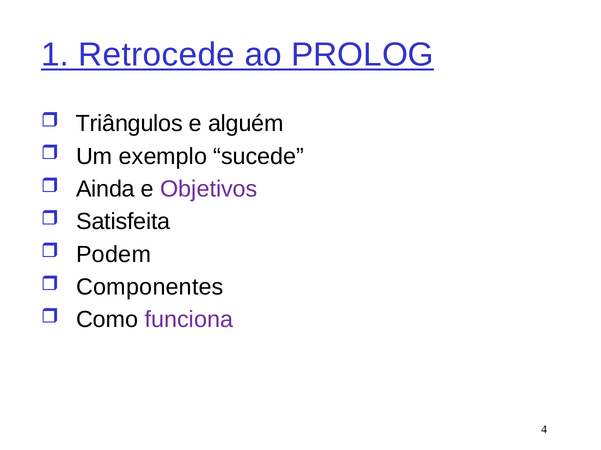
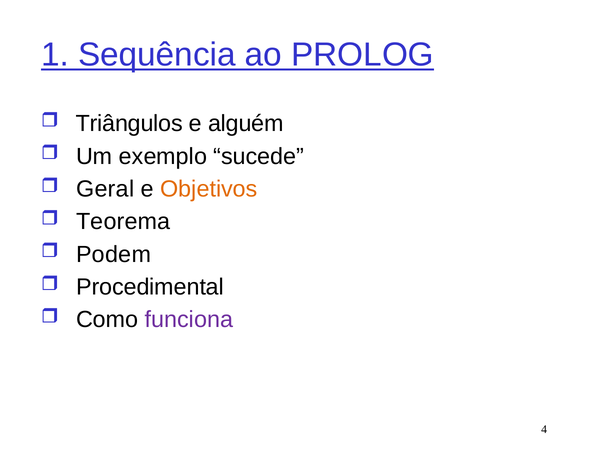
Retrocede: Retrocede -> Sequência
Ainda: Ainda -> Geral
Objetivos colour: purple -> orange
Satisfeita: Satisfeita -> Teorema
Componentes: Componentes -> Procedimental
